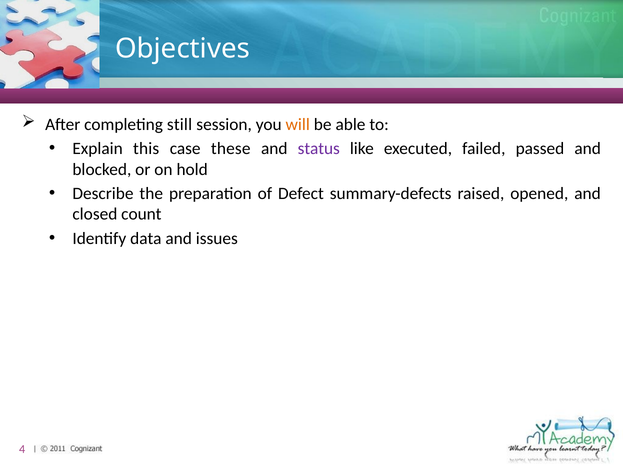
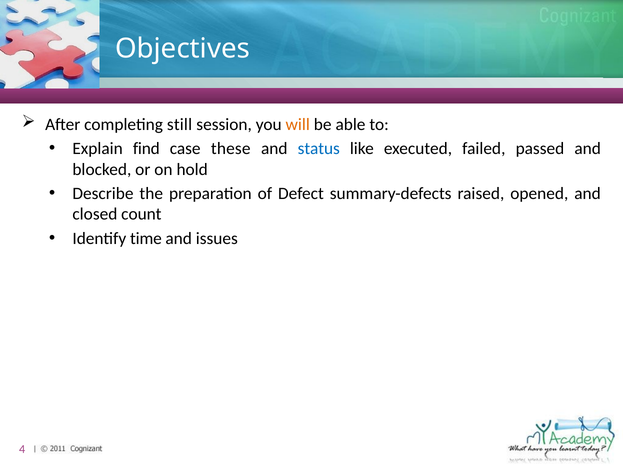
this: this -> find
status colour: purple -> blue
data: data -> time
